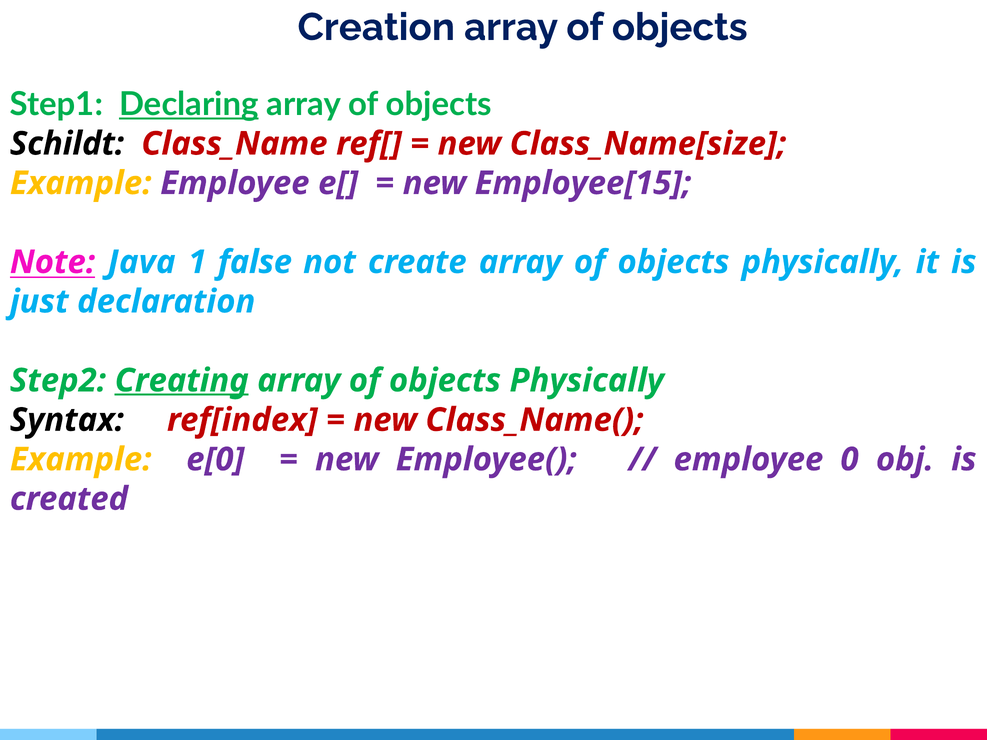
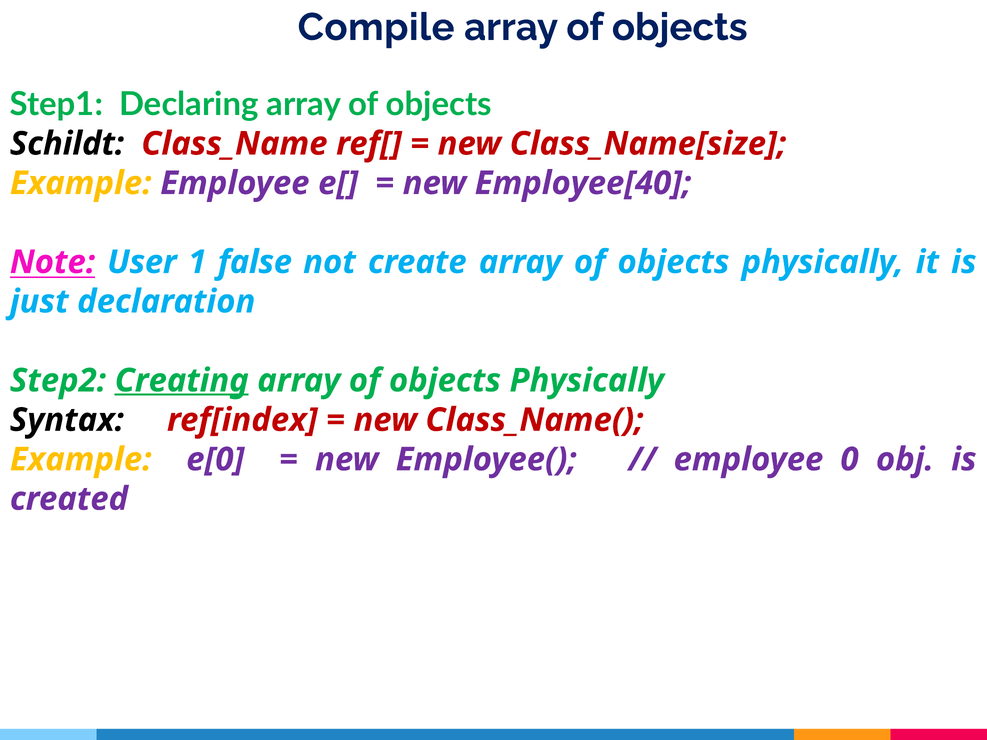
Creation: Creation -> Compile
Declaring underline: present -> none
Employee[15: Employee[15 -> Employee[40
Java: Java -> User
